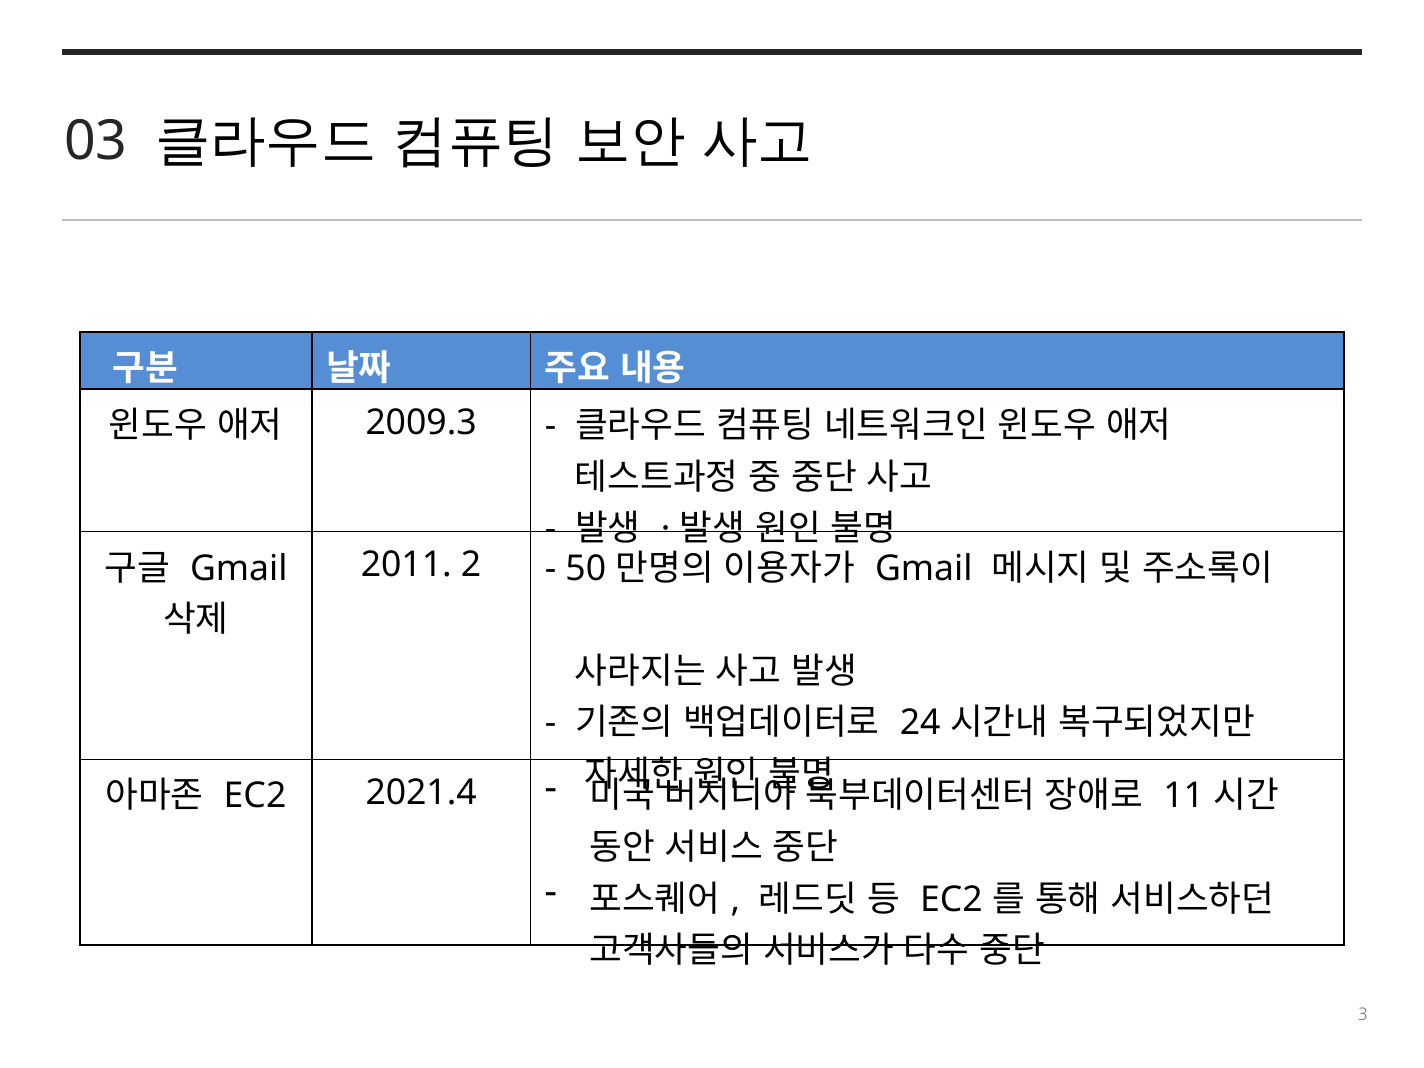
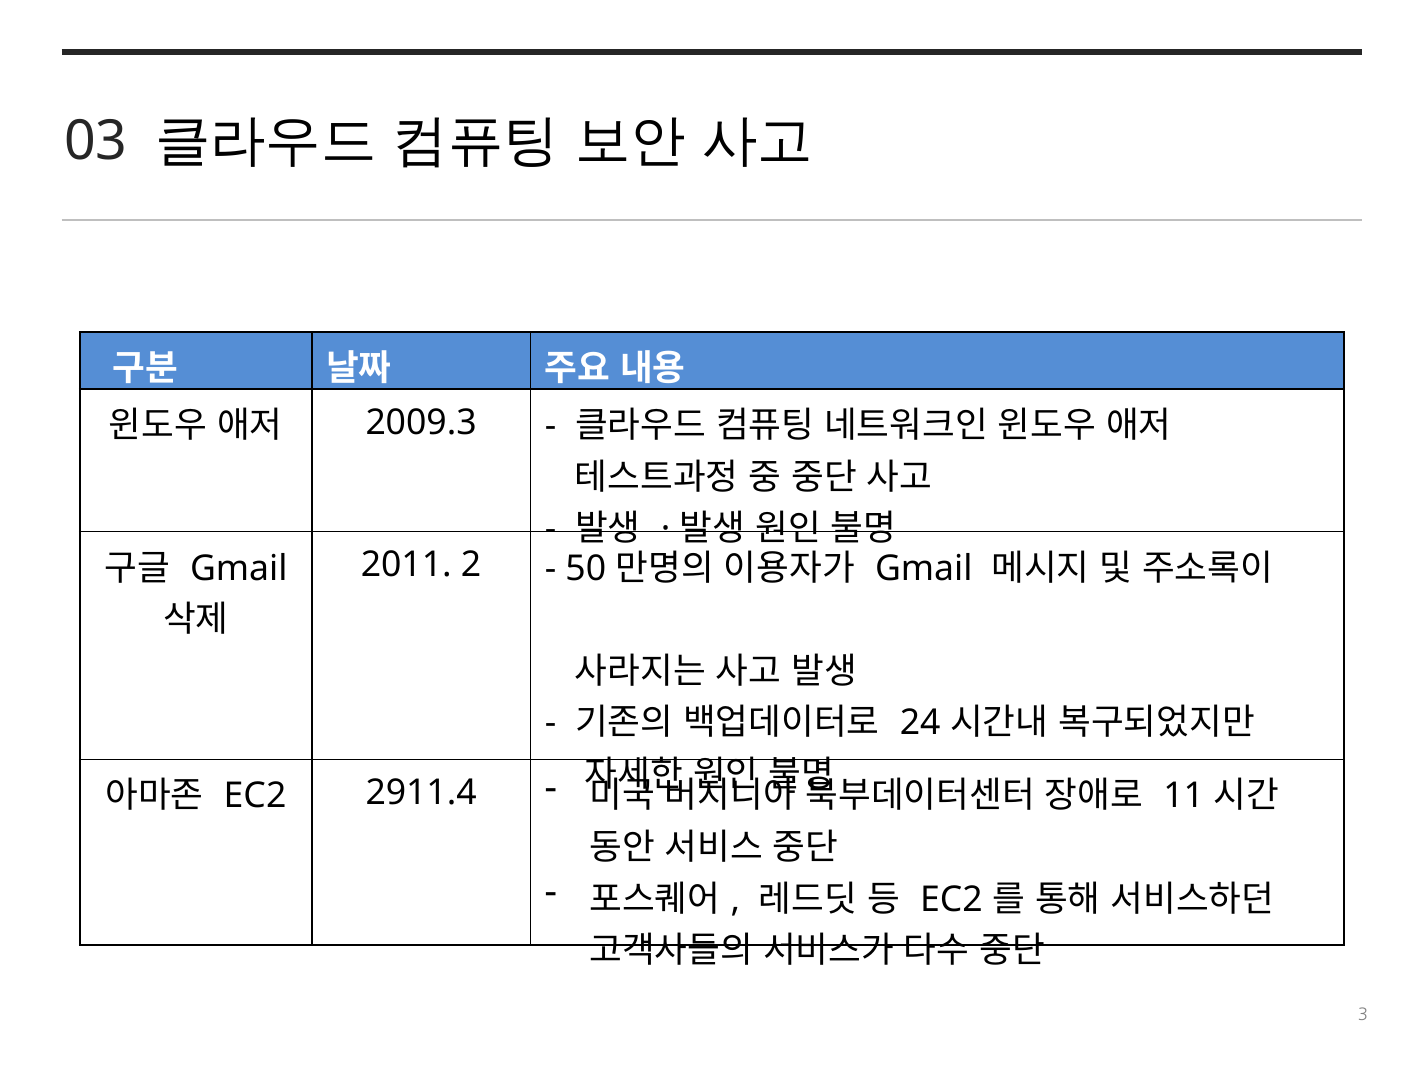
2021.4: 2021.4 -> 2911.4
